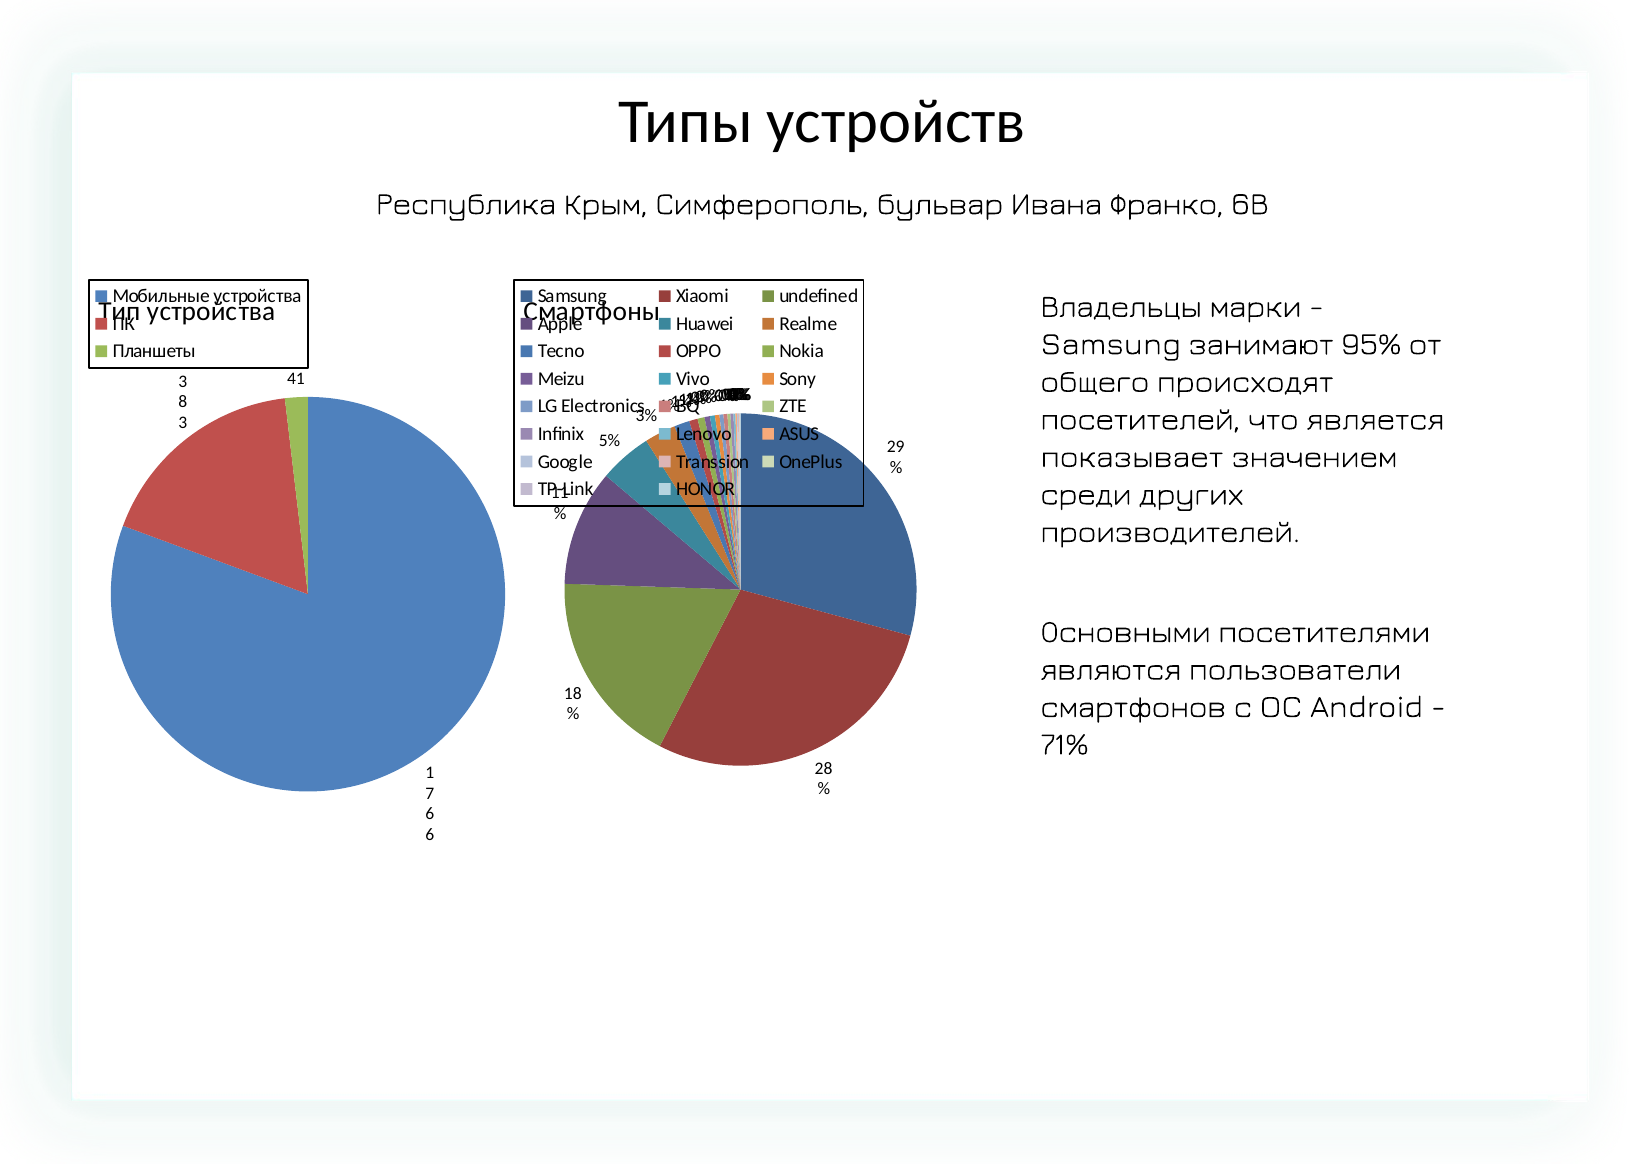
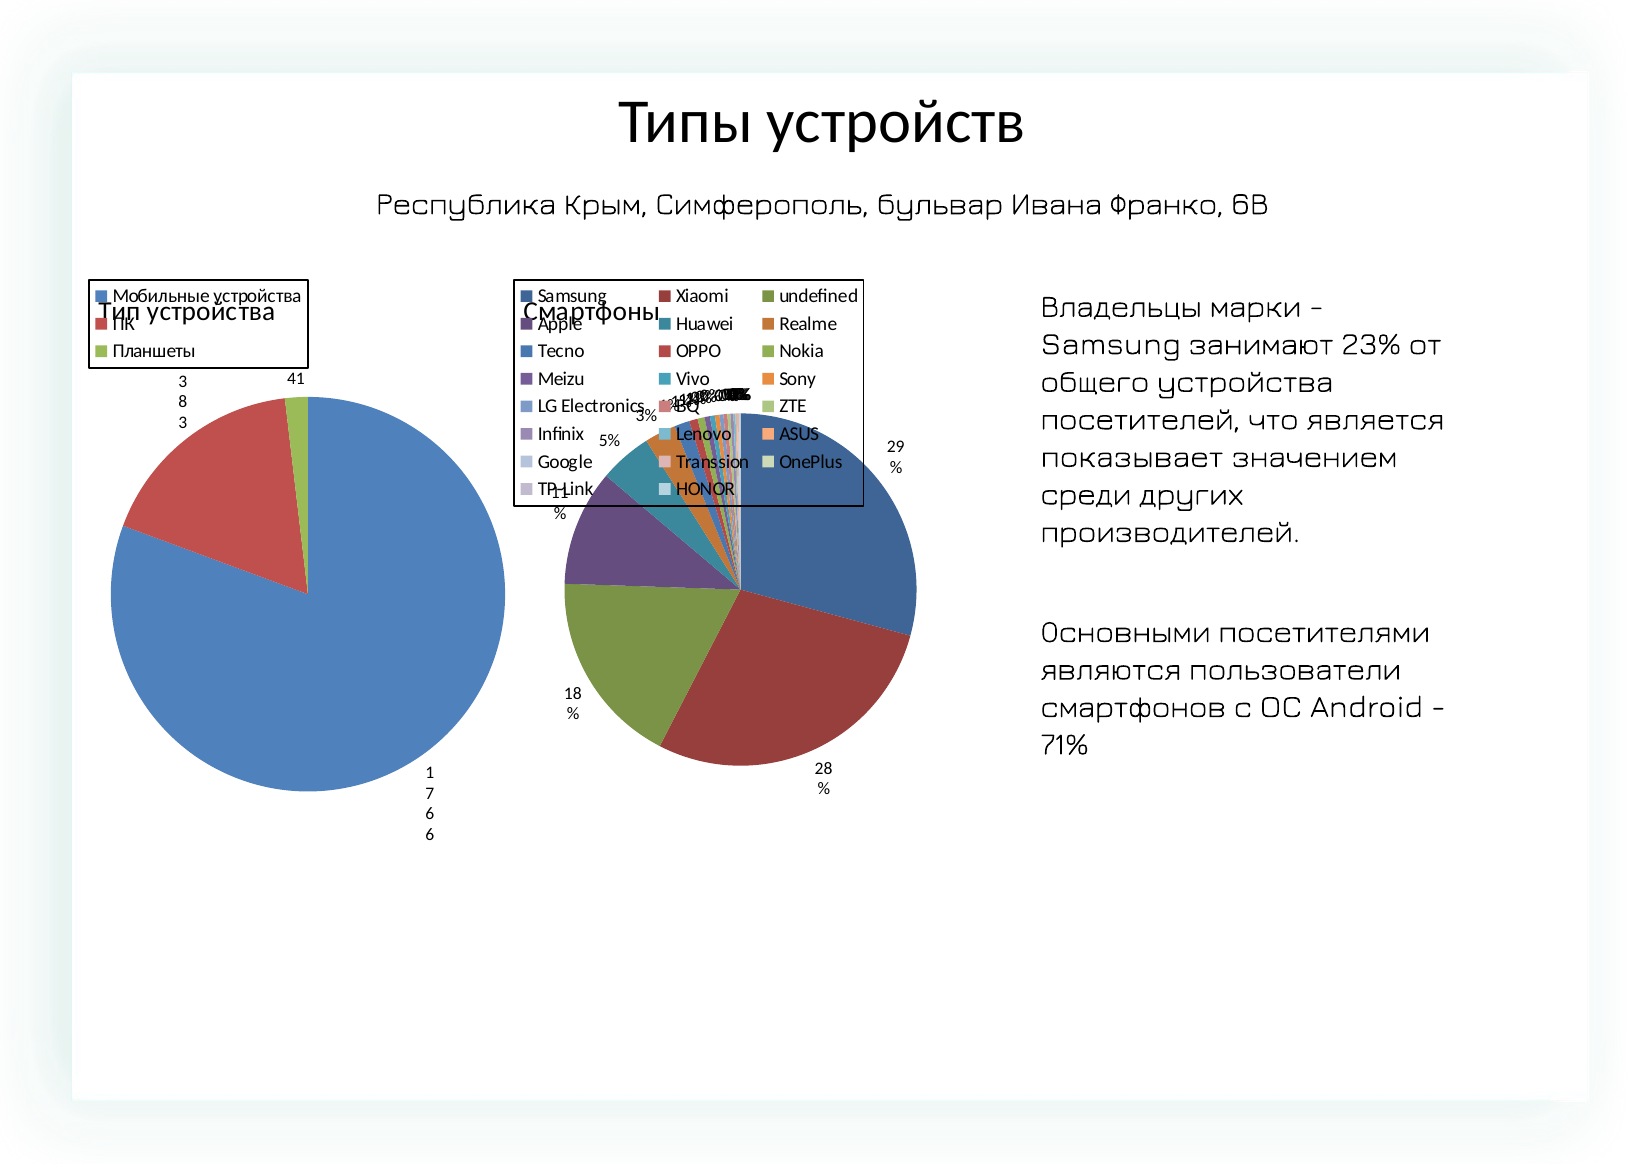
95%: 95% -> 23%
общего происходят: происходят -> устройства
